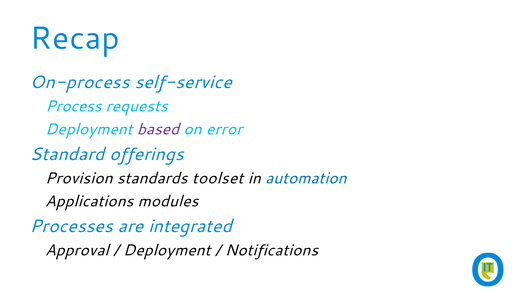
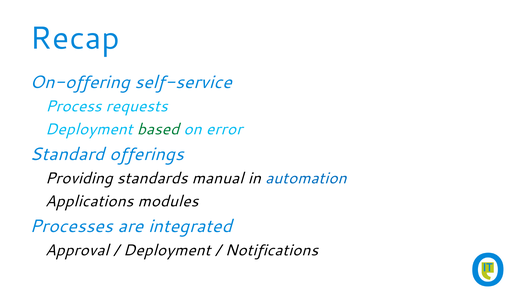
On-process: On-process -> On-offering
based colour: purple -> green
Provision: Provision -> Providing
toolset: toolset -> manual
